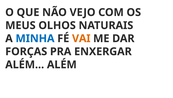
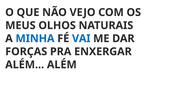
VAI colour: orange -> blue
